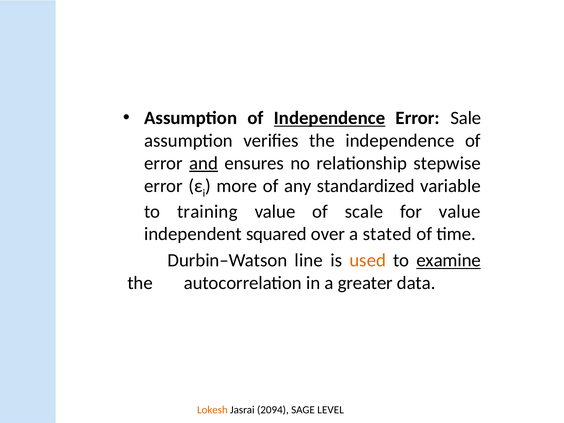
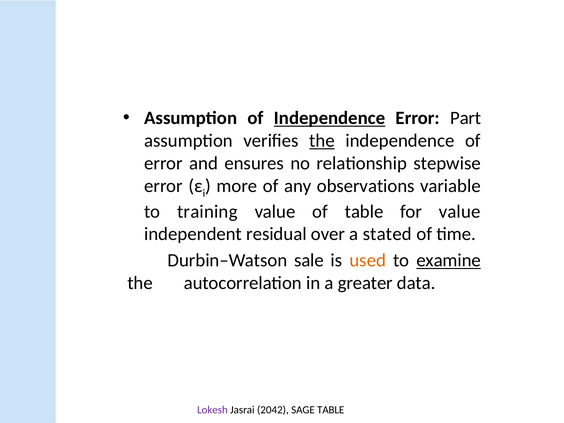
Sale: Sale -> Part
the at (322, 141) underline: none -> present
and underline: present -> none
standardized: standardized -> observations
of scale: scale -> table
squared: squared -> residual
line: line -> sale
Lokesh colour: orange -> purple
2094: 2094 -> 2042
SAGE LEVEL: LEVEL -> TABLE
